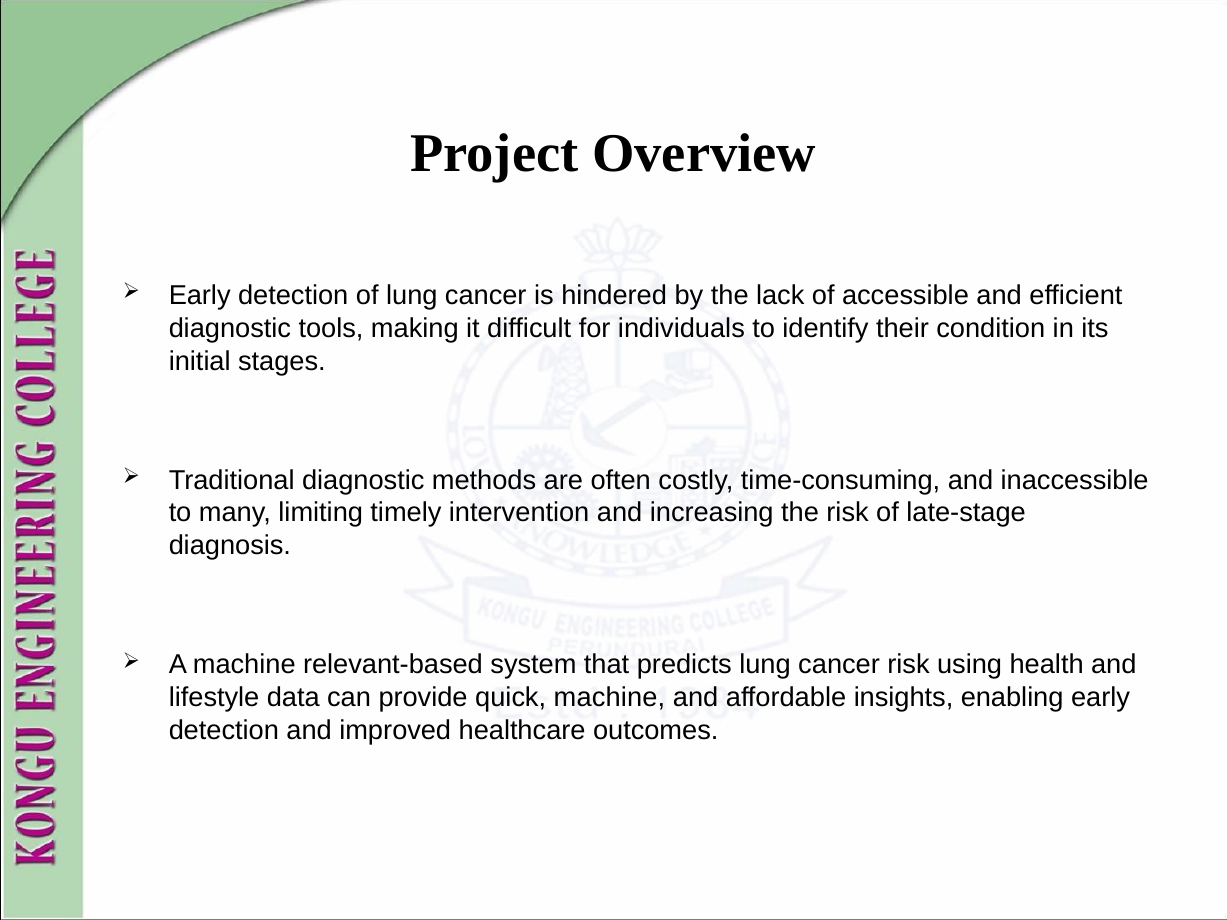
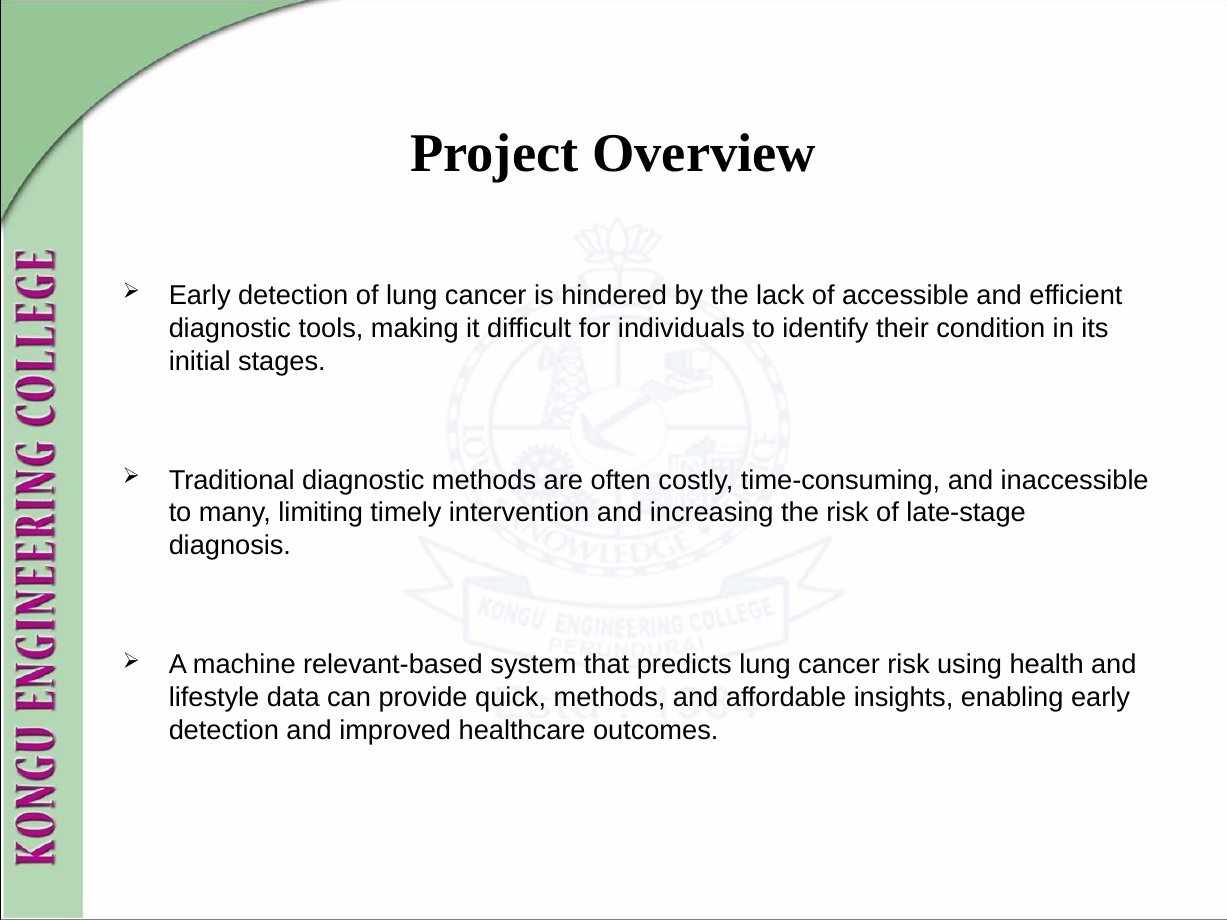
quick machine: machine -> methods
